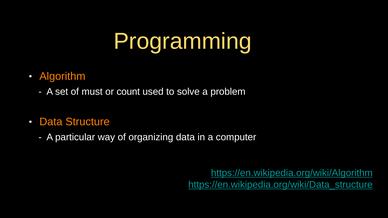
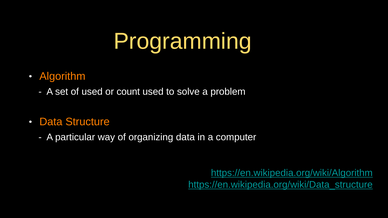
of must: must -> used
